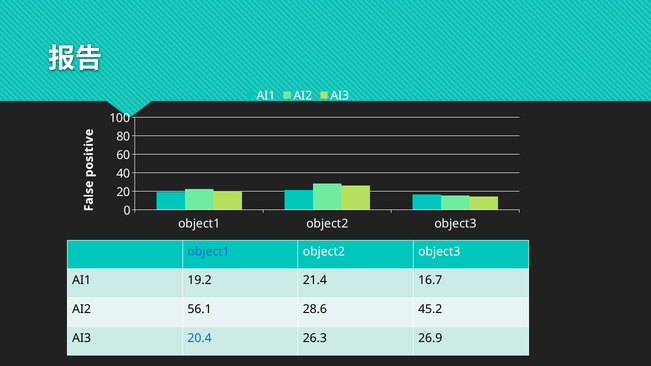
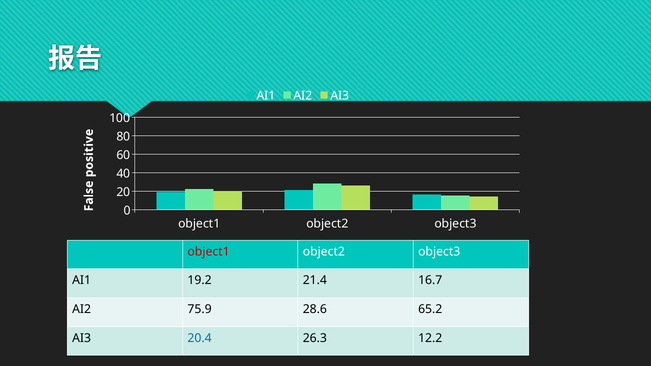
object1 at (209, 252) colour: blue -> red
56.1: 56.1 -> 75.9
45.2: 45.2 -> 65.2
26.9: 26.9 -> 12.2
